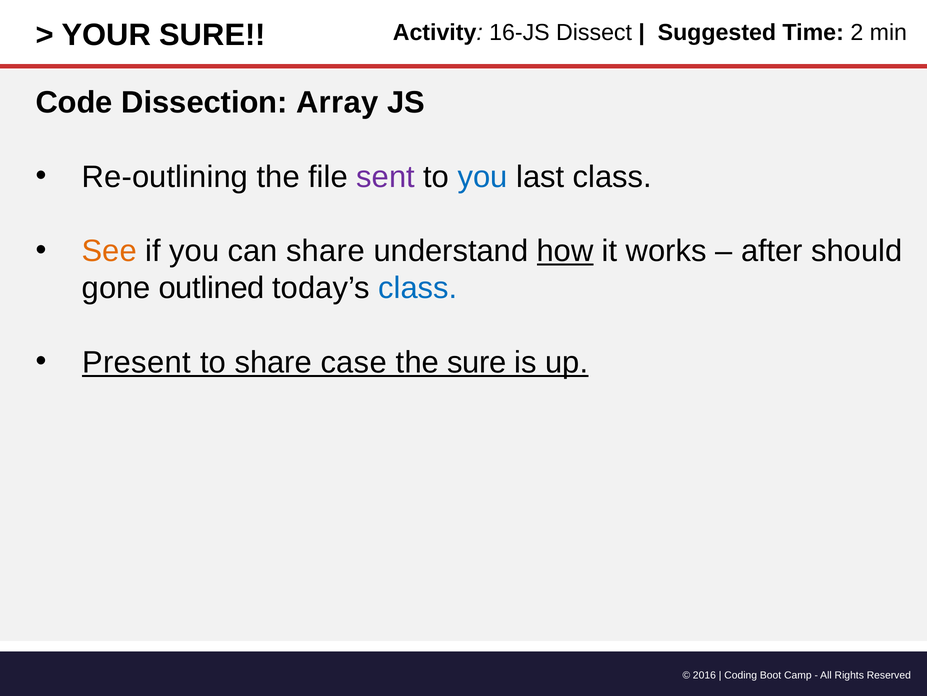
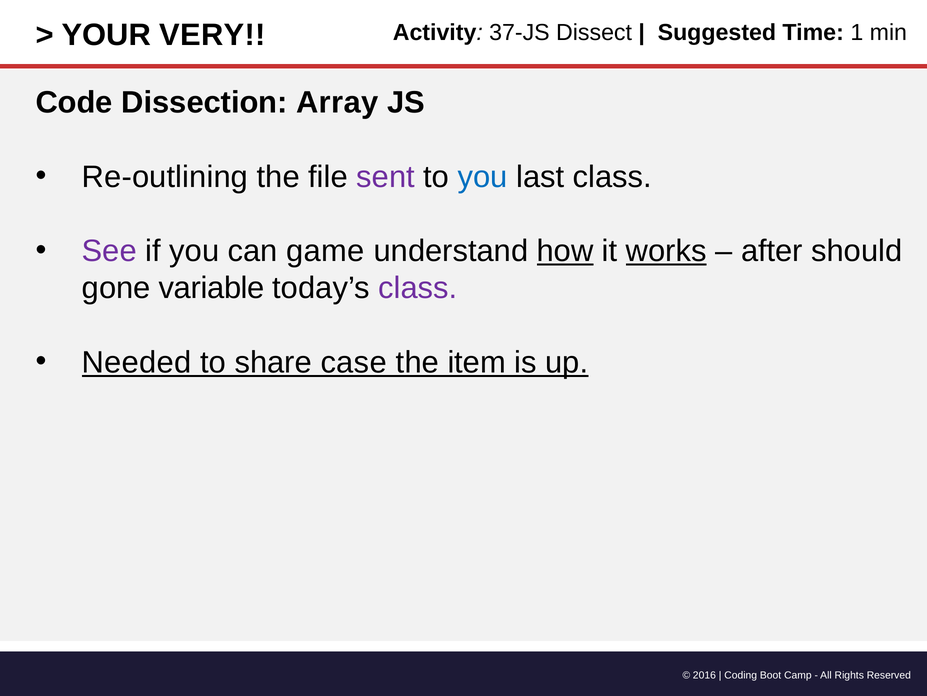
YOUR SURE: SURE -> VERY
16-JS: 16-JS -> 37-JS
2: 2 -> 1
See colour: orange -> purple
can share: share -> game
works underline: none -> present
outlined: outlined -> variable
class at (418, 288) colour: blue -> purple
Present: Present -> Needed
the sure: sure -> item
